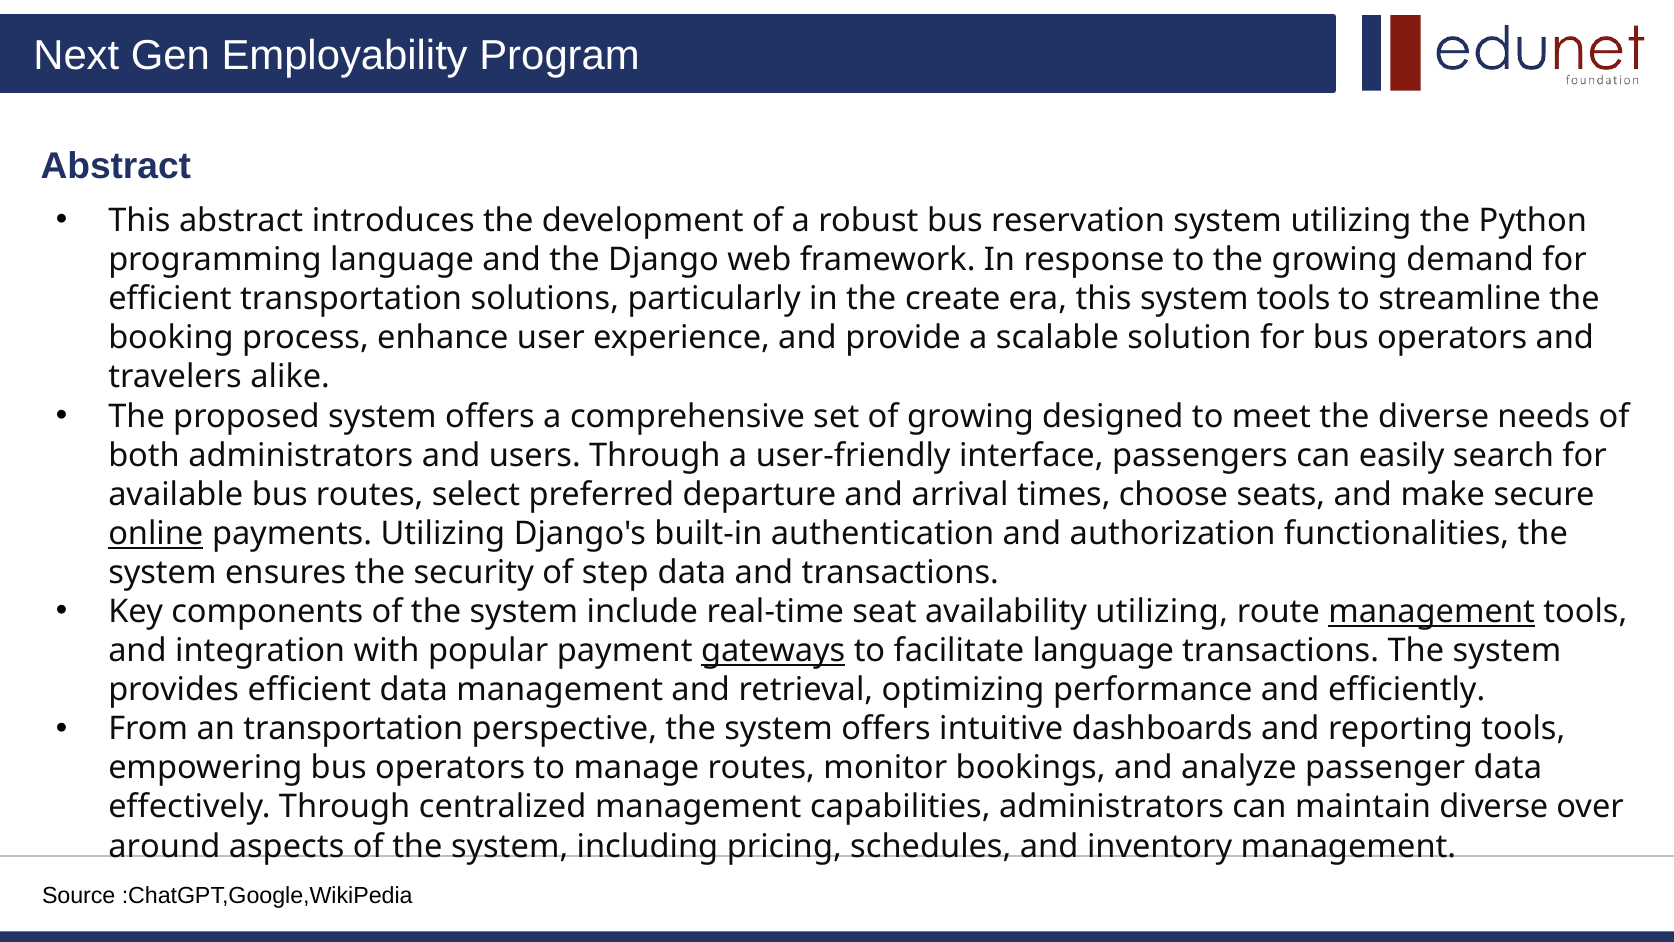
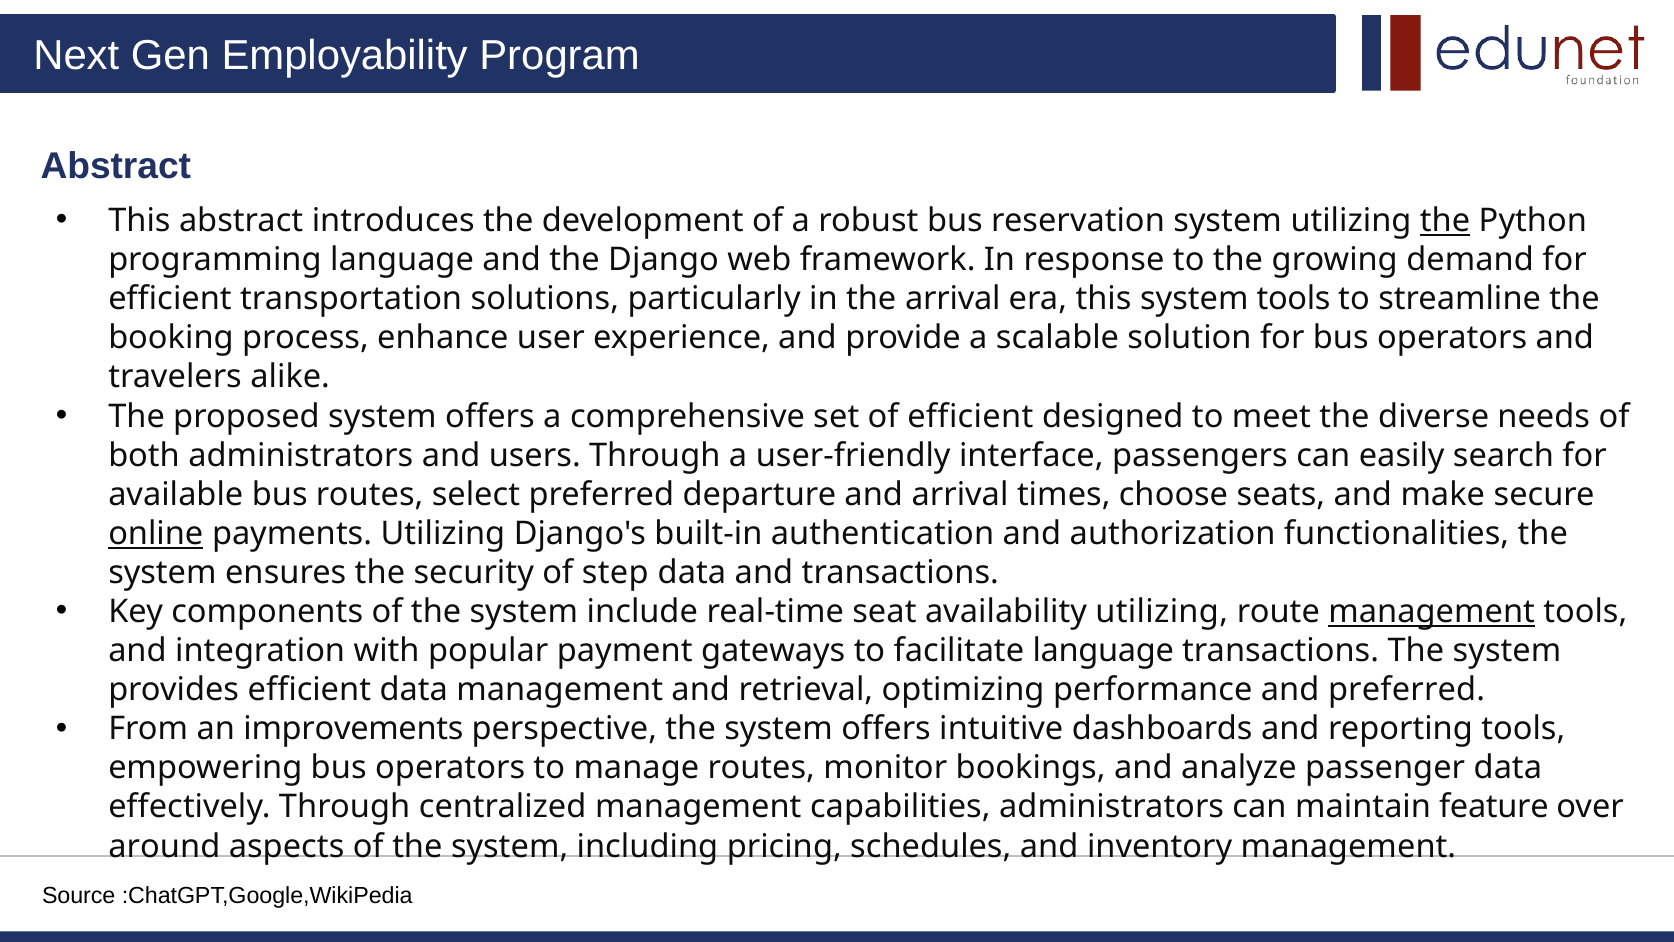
the at (1445, 221) underline: none -> present
the create: create -> arrival
of growing: growing -> efficient
gateways underline: present -> none
and efficiently: efficiently -> preferred
an transportation: transportation -> improvements
maintain diverse: diverse -> feature
